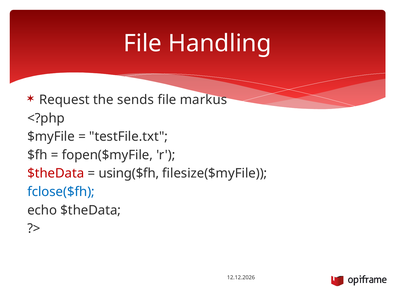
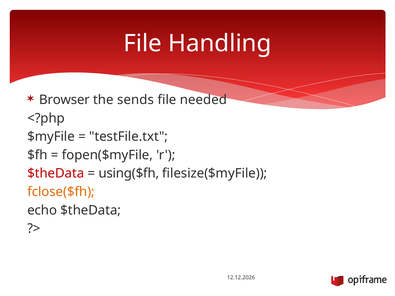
Request: Request -> Browser
markus: markus -> needed
fclose($fh colour: blue -> orange
